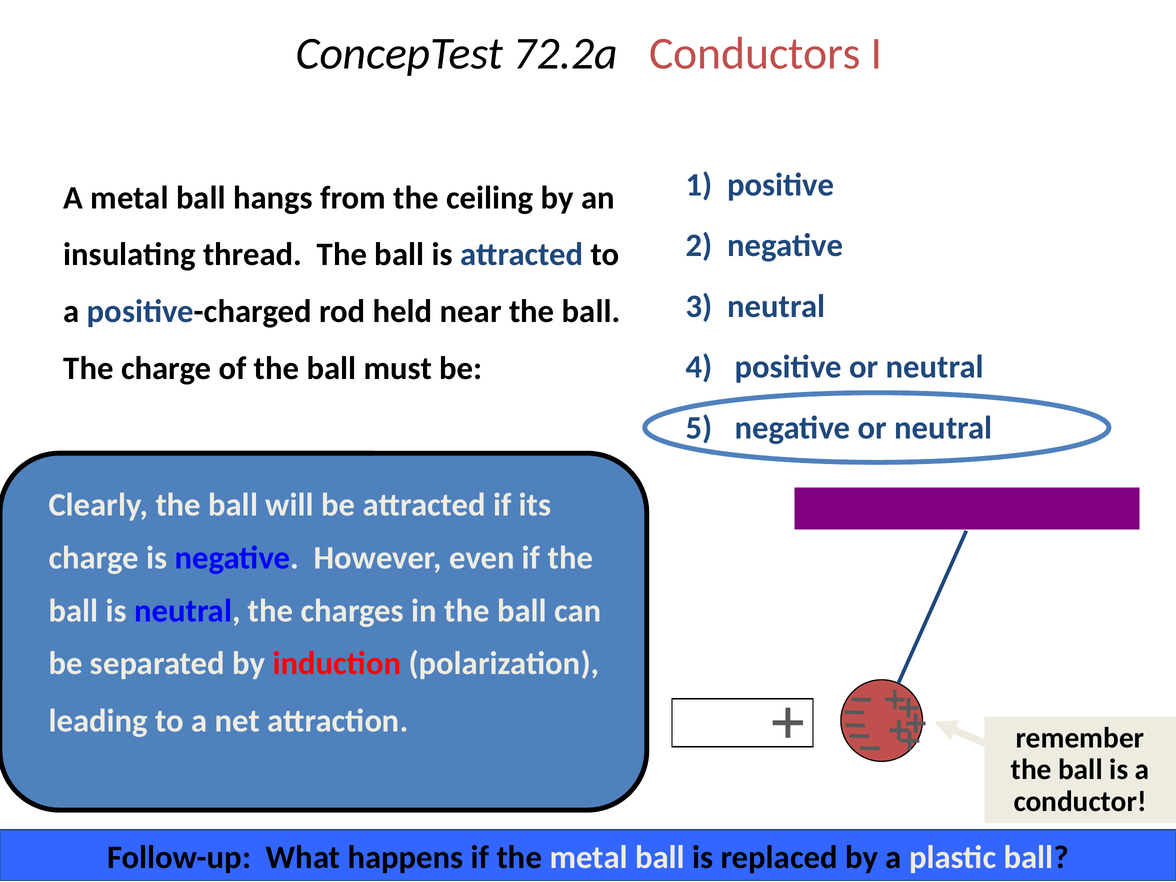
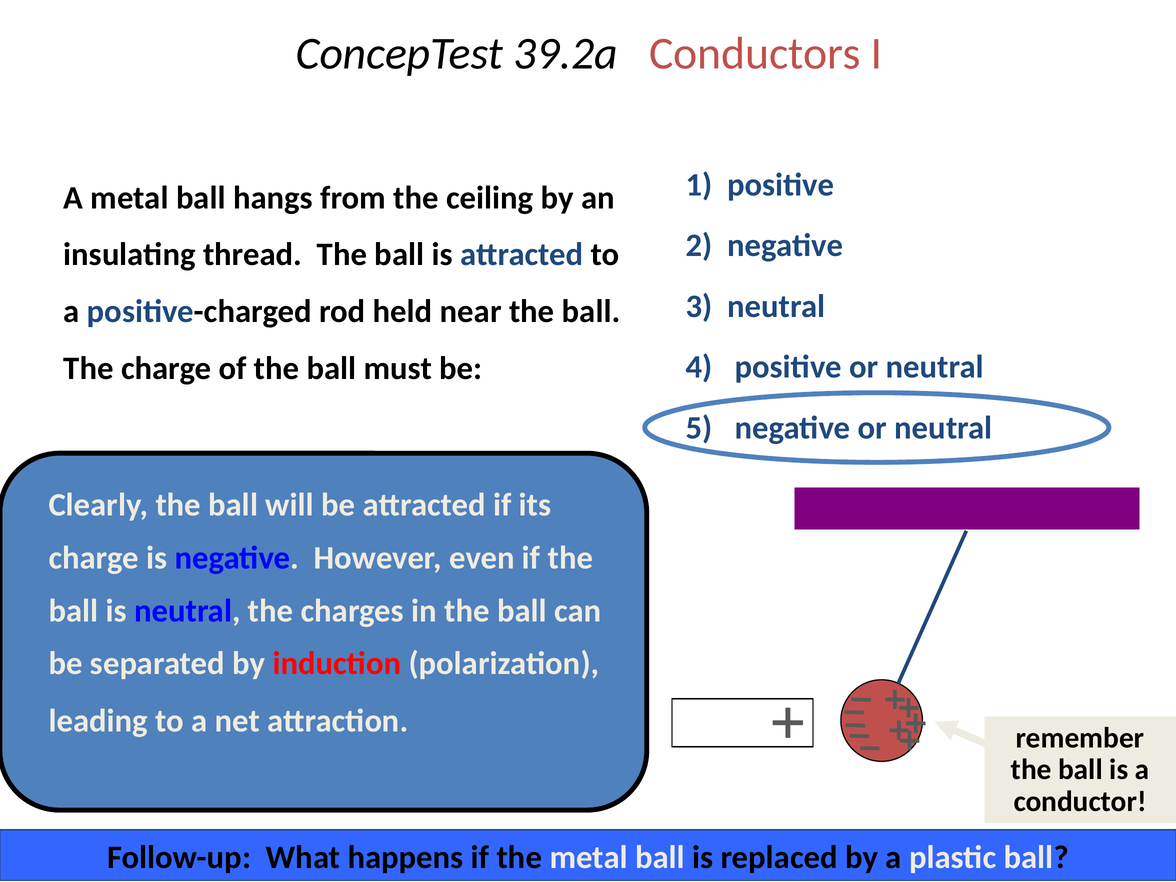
72.2a: 72.2a -> 39.2a
